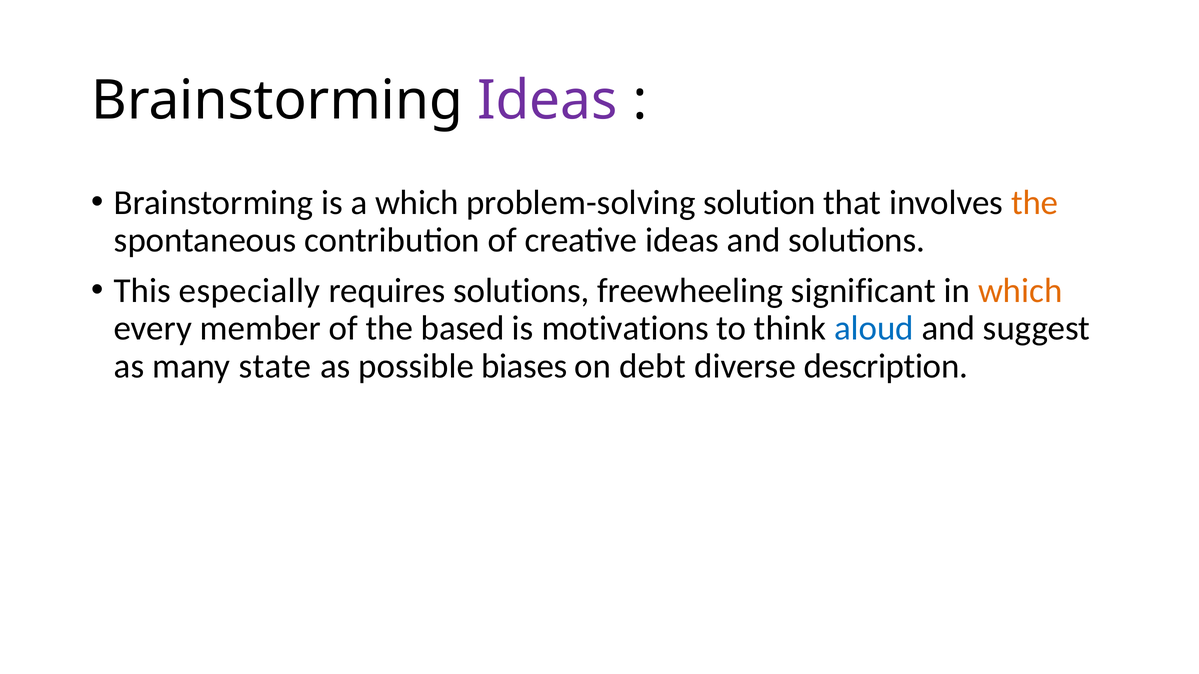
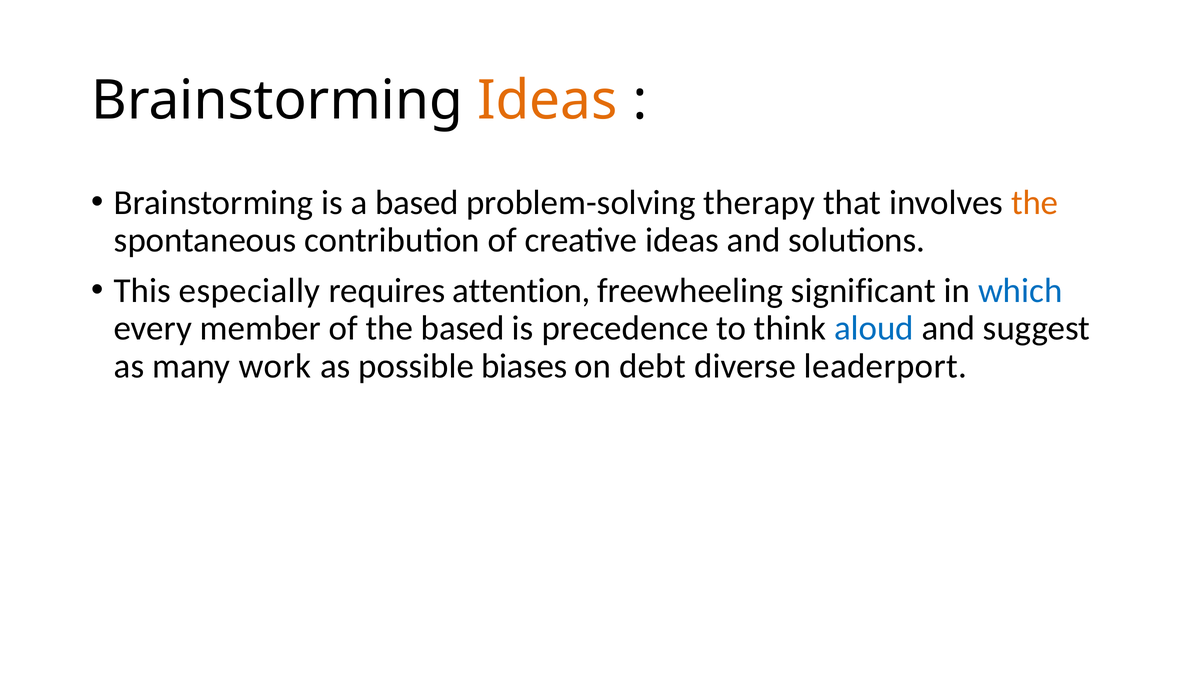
Ideas at (547, 101) colour: purple -> orange
a which: which -> based
solution: solution -> therapy
requires solutions: solutions -> attention
which at (1020, 291) colour: orange -> blue
motivations: motivations -> precedence
state: state -> work
description: description -> leaderport
